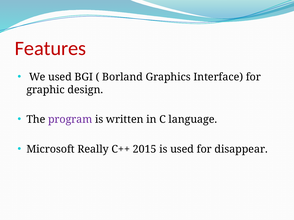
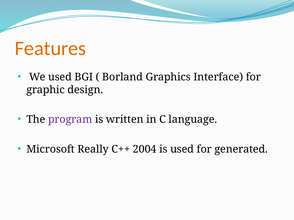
Features colour: red -> orange
2015: 2015 -> 2004
disappear: disappear -> generated
